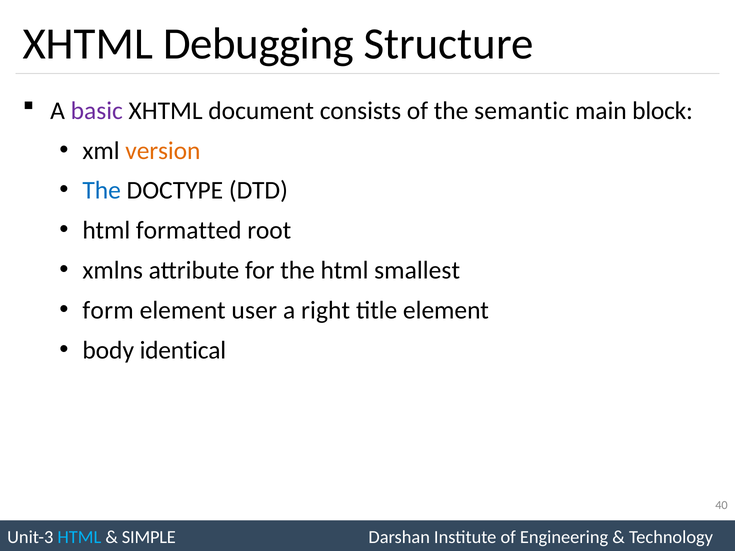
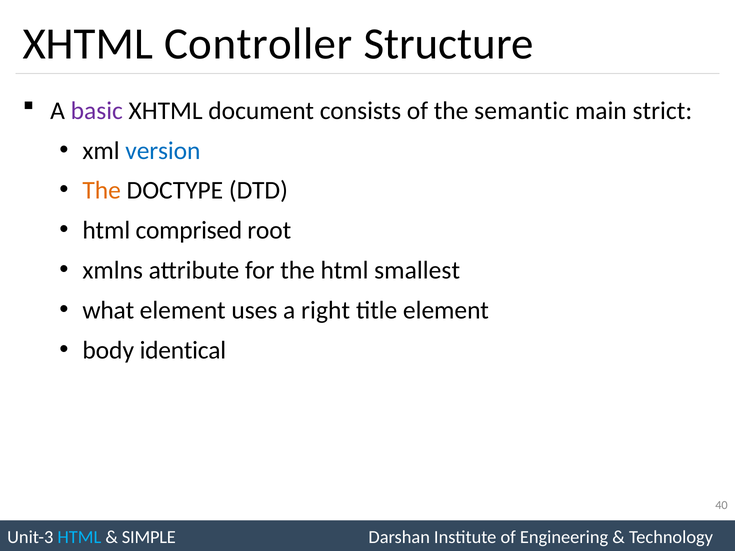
Debugging: Debugging -> Controller
block: block -> strict
version colour: orange -> blue
The at (102, 191) colour: blue -> orange
formatted: formatted -> comprised
form: form -> what
user: user -> uses
